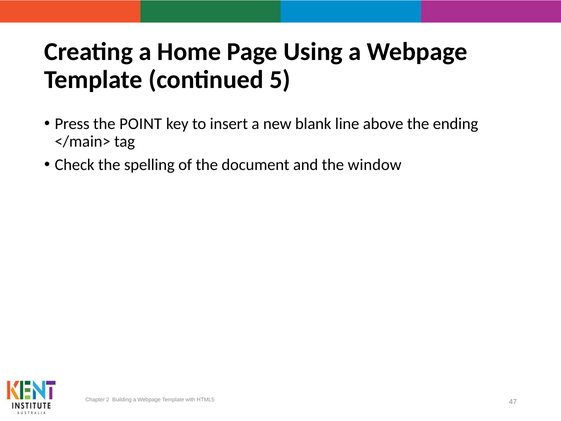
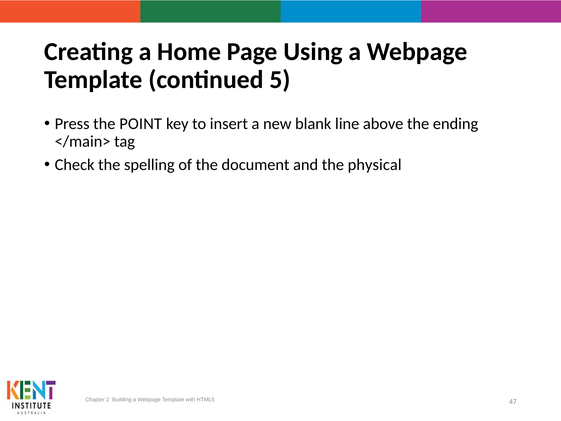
window: window -> physical
